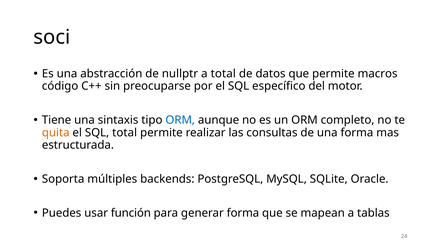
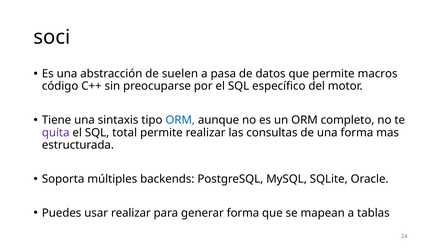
nullptr: nullptr -> suelen
a total: total -> pasa
quita colour: orange -> purple
usar función: función -> realizar
